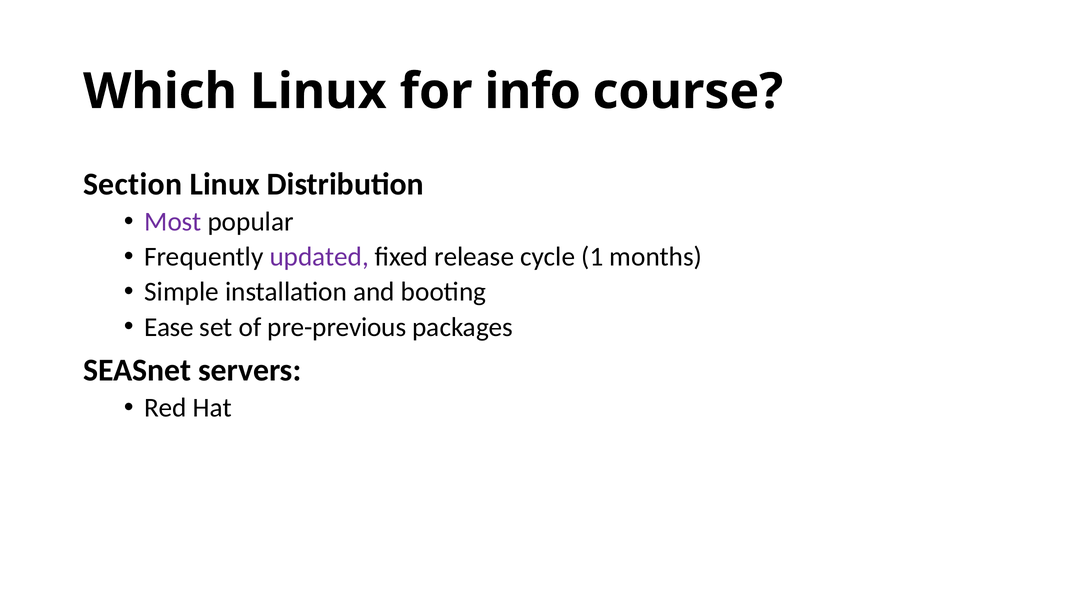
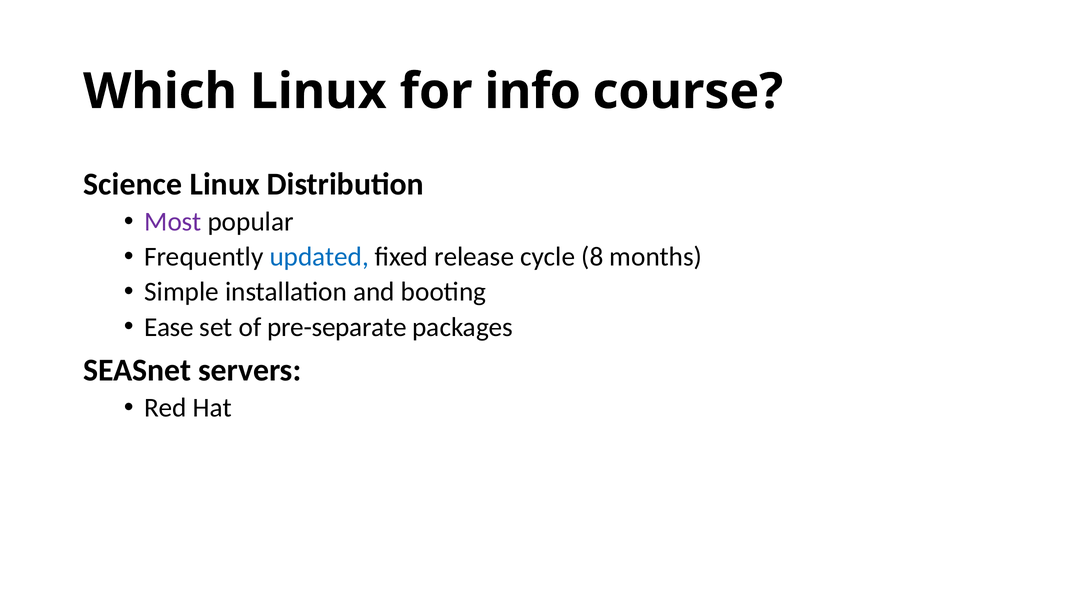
Section: Section -> Science
updated colour: purple -> blue
1: 1 -> 8
pre-previous: pre-previous -> pre-separate
